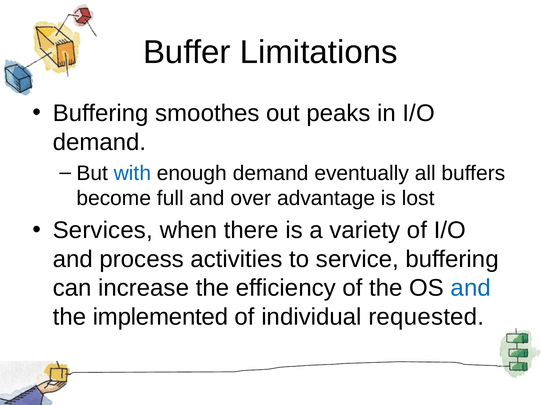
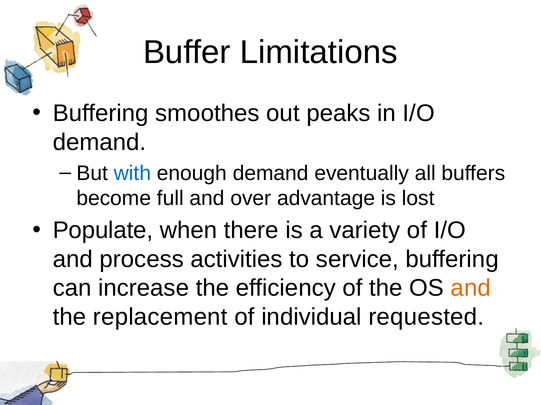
Services: Services -> Populate
and at (471, 288) colour: blue -> orange
implemented: implemented -> replacement
